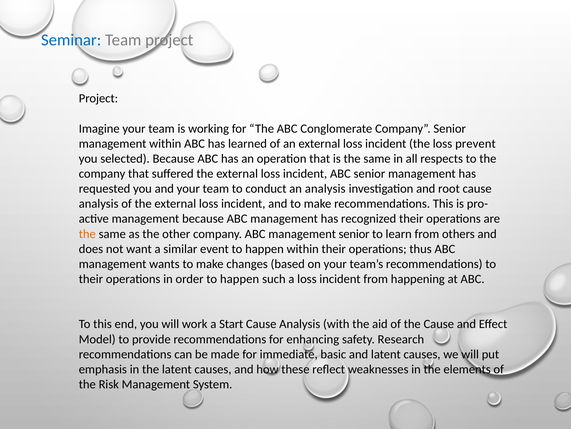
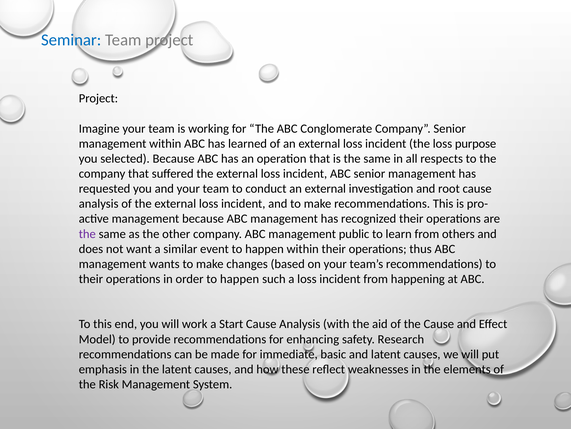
prevent: prevent -> purpose
conduct an analysis: analysis -> external
the at (87, 233) colour: orange -> purple
management senior: senior -> public
